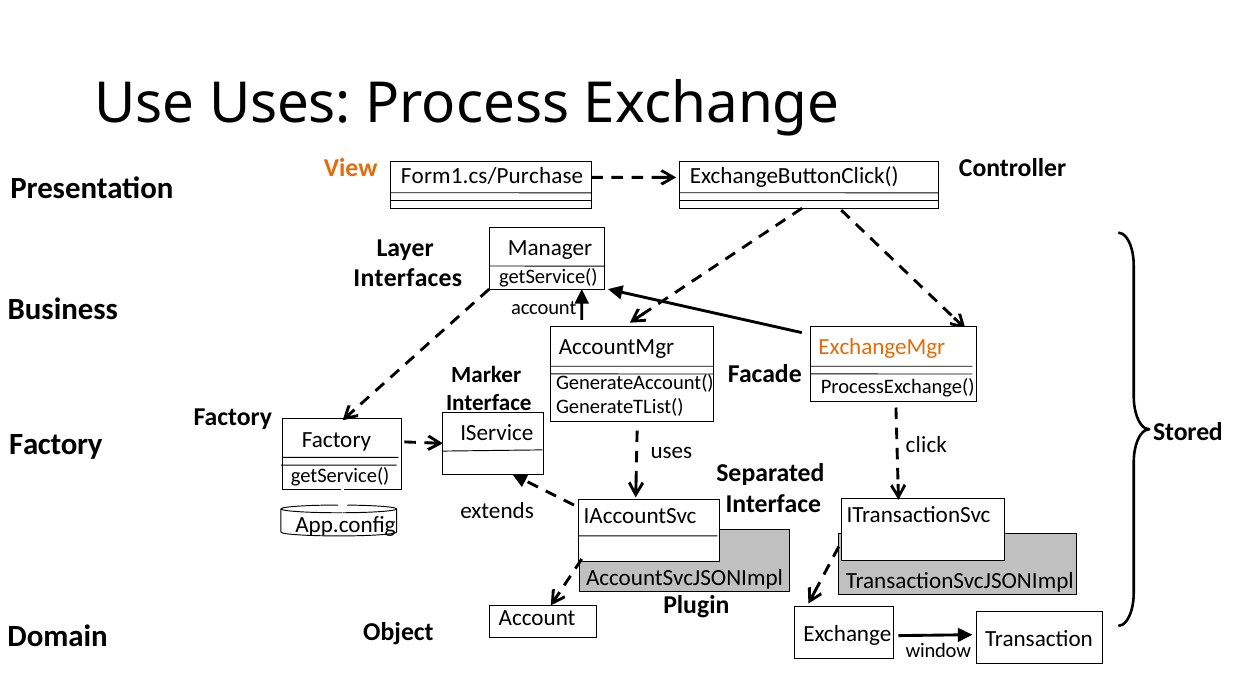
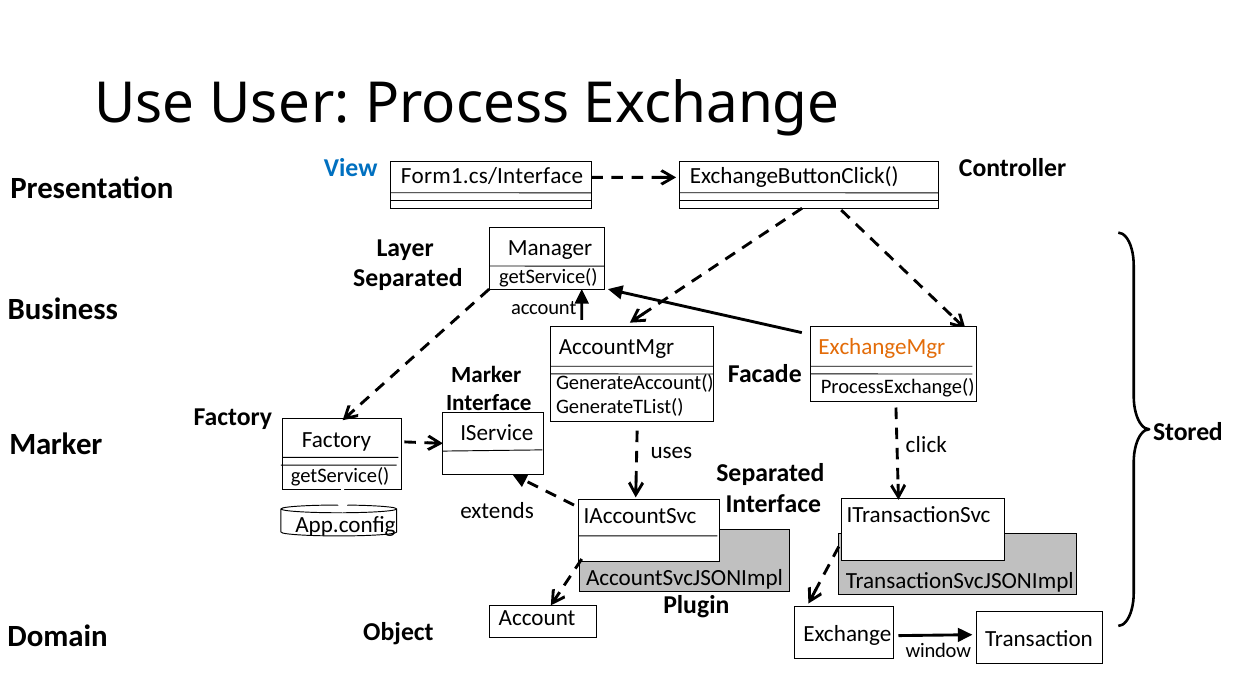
Use Uses: Uses -> User
View colour: orange -> blue
Form1.cs/Purchase: Form1.cs/Purchase -> Form1.cs/Interface
Interfaces at (408, 279): Interfaces -> Separated
Factory at (56, 445): Factory -> Marker
